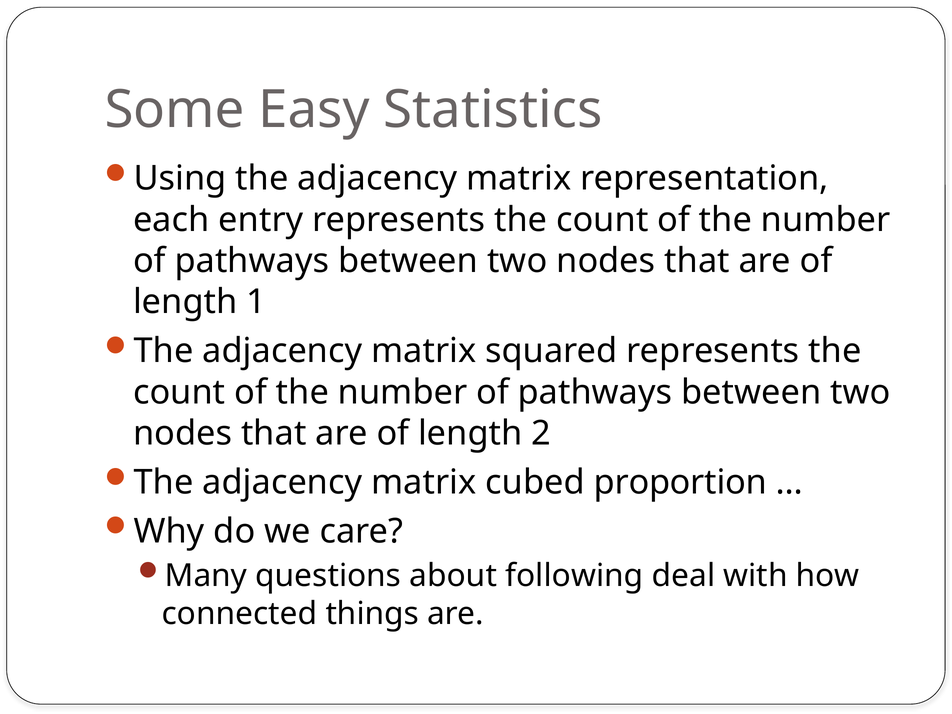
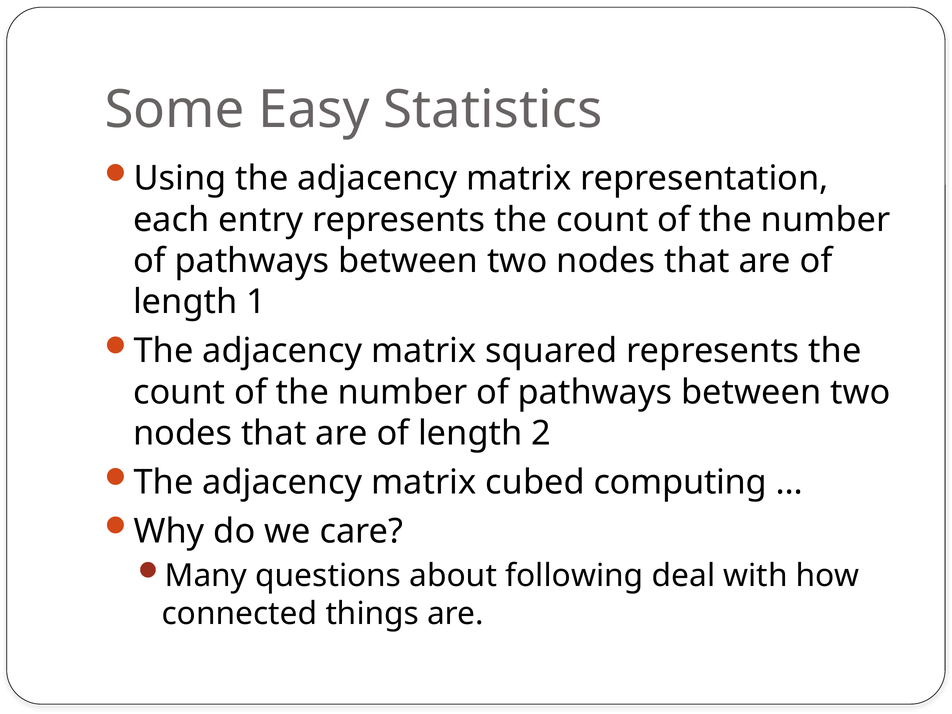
proportion: proportion -> computing
